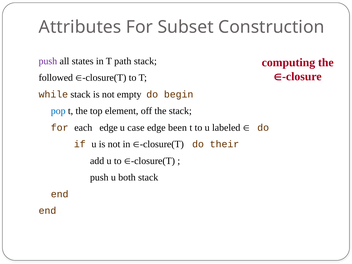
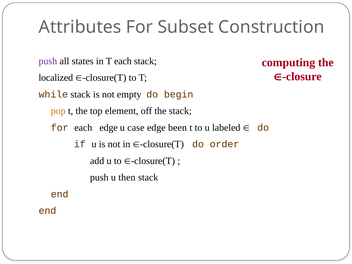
T path: path -> each
followed: followed -> localized
pop colour: blue -> orange
their: their -> order
both: both -> then
